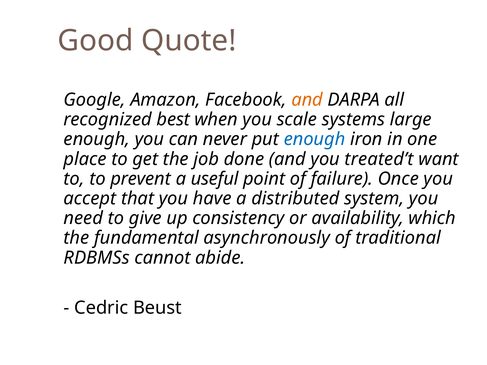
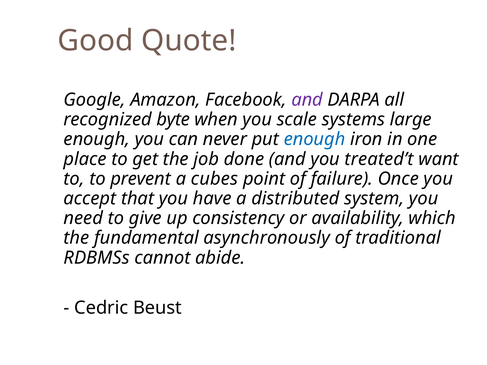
and at (307, 100) colour: orange -> purple
best: best -> byte
useful: useful -> cubes
